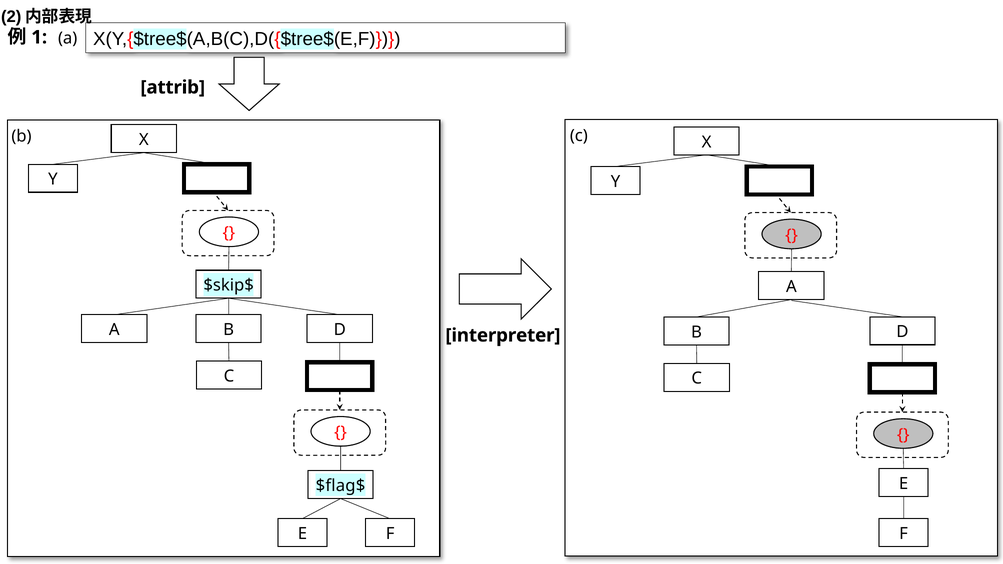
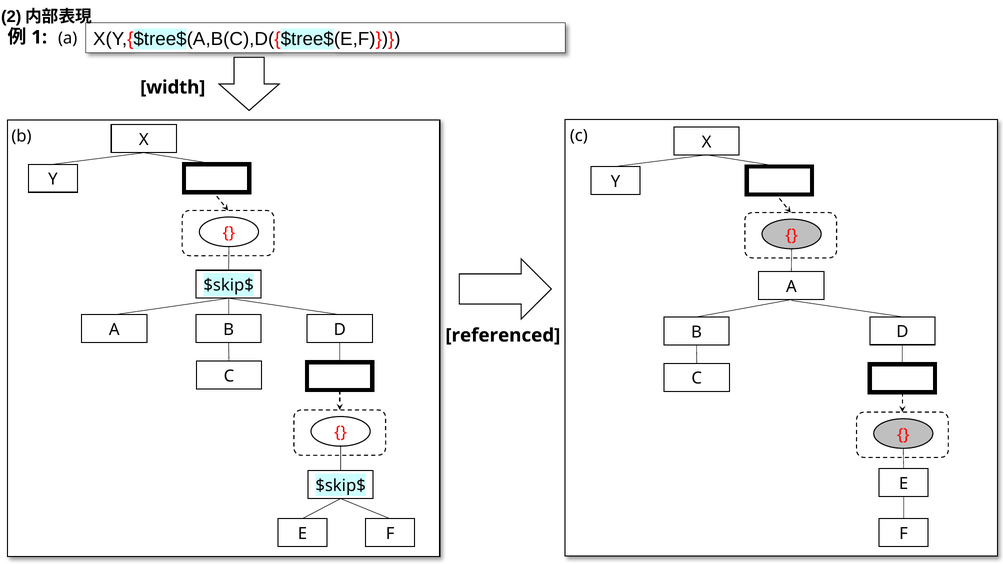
attrib: attrib -> width
interpreter: interpreter -> referenced
$flag$ at (340, 486): $flag$ -> $skip$
